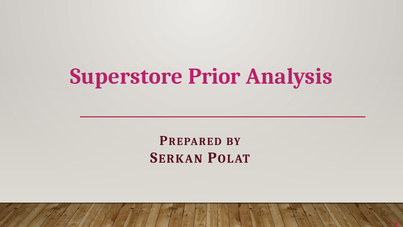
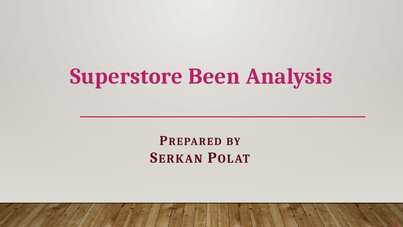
Prior: Prior -> Been
